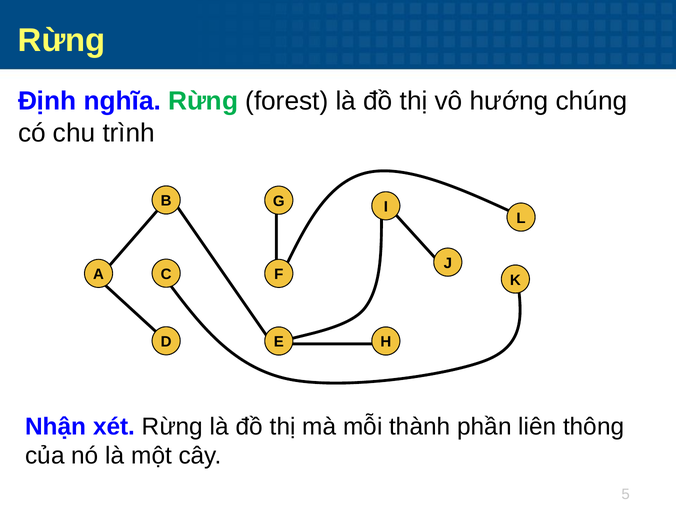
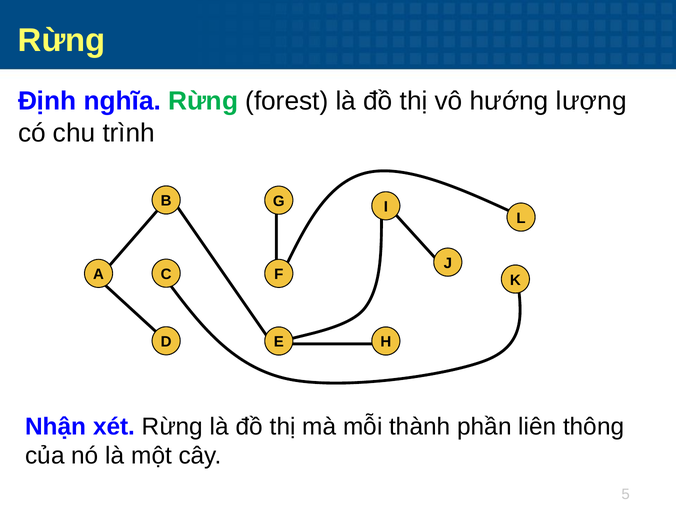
chúng: chúng -> lượng
